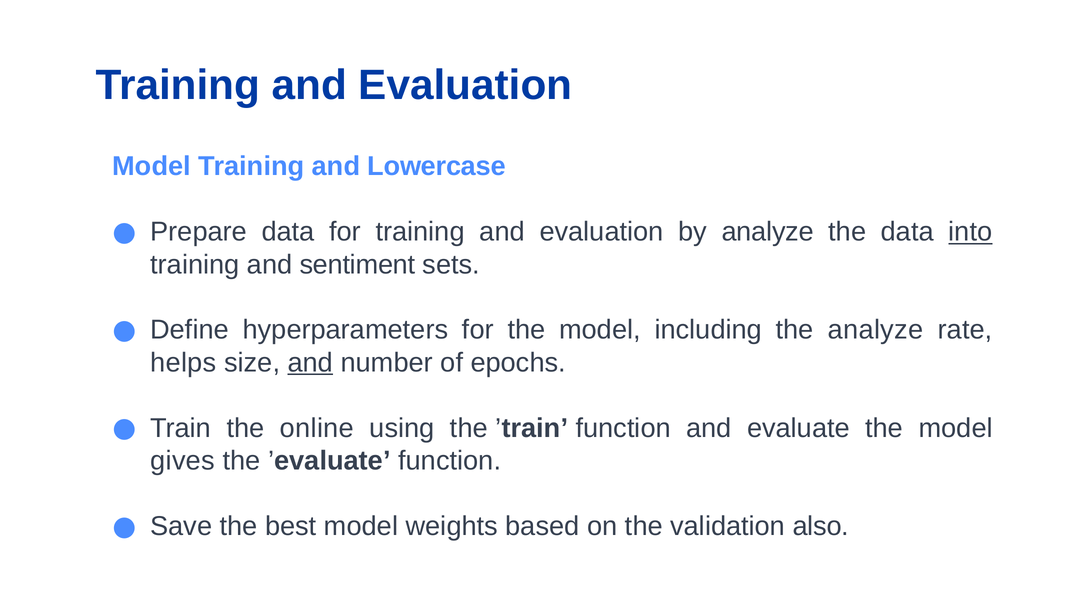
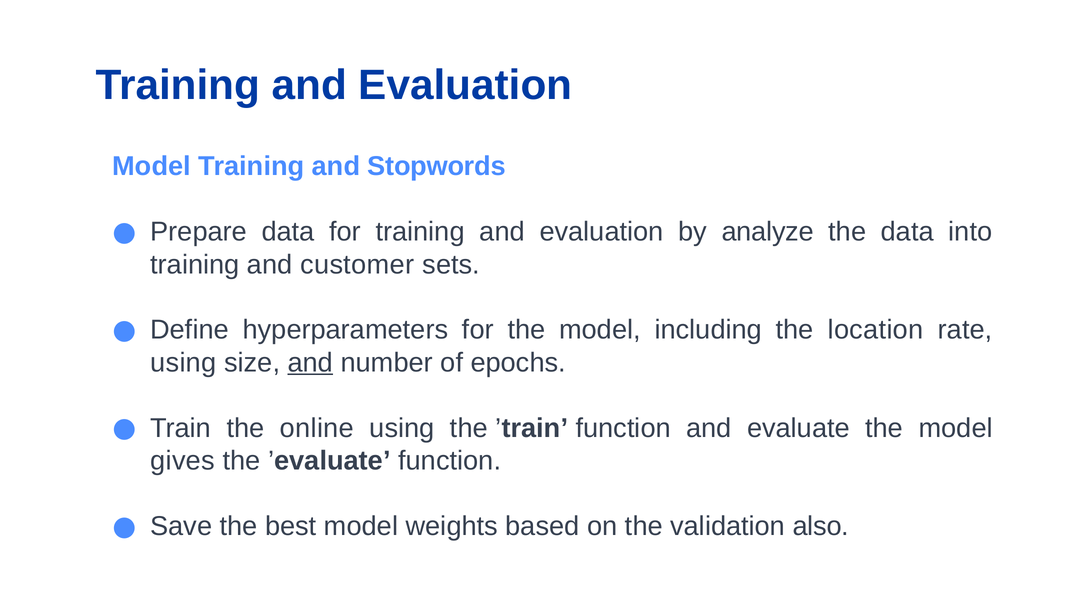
Lowercase: Lowercase -> Stopwords
into underline: present -> none
sentiment: sentiment -> customer
the analyze: analyze -> location
helps at (183, 362): helps -> using
